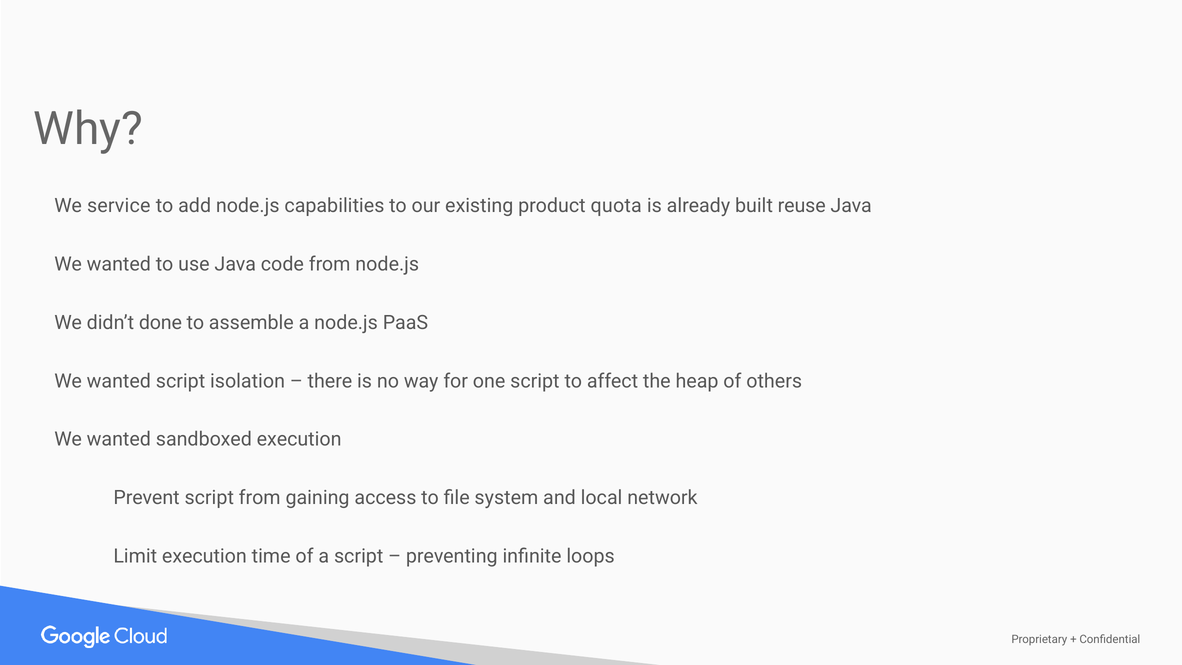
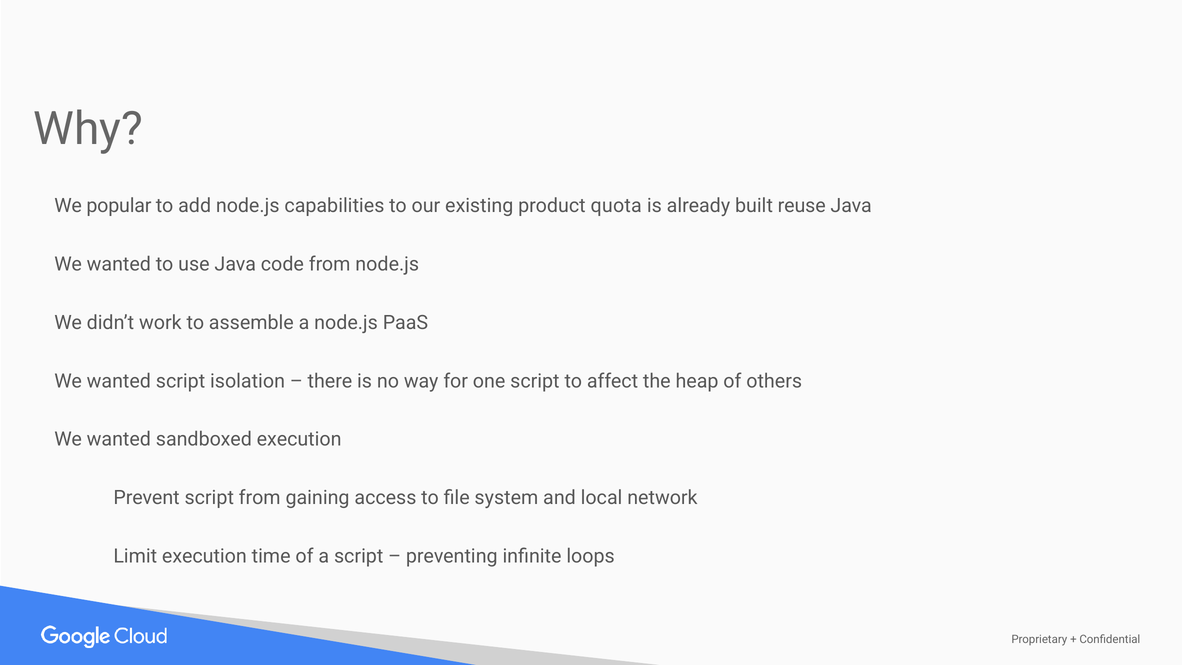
service: service -> popular
done: done -> work
